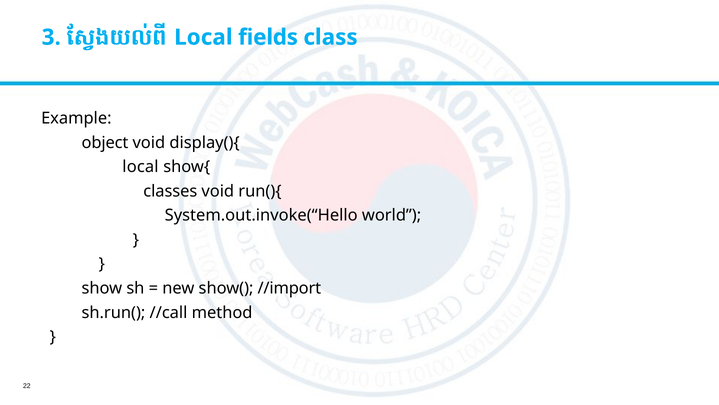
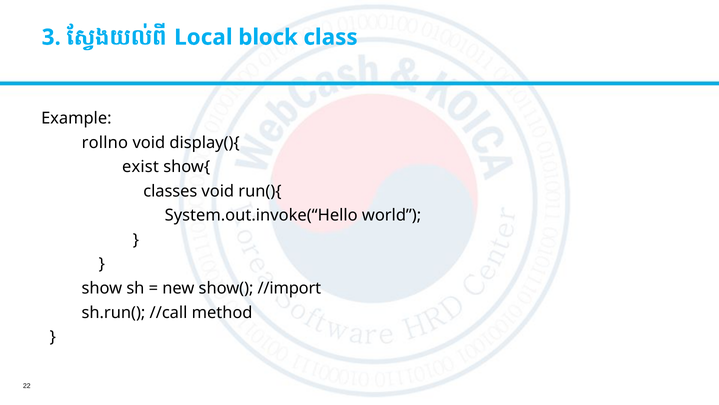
fields: fields -> block
object: object -> rollno
local at (140, 167): local -> exist
